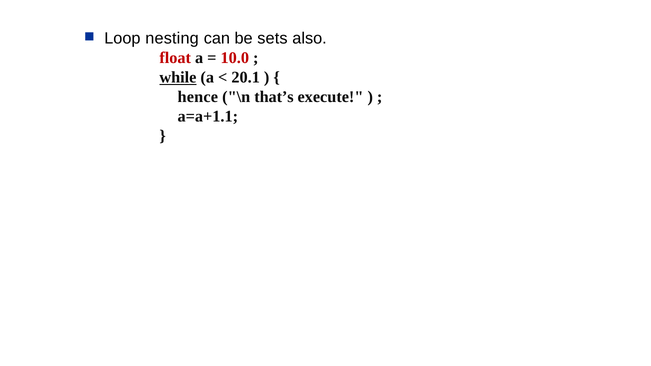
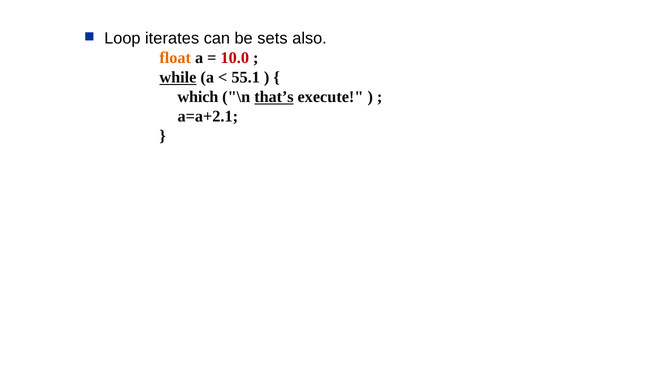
nesting: nesting -> iterates
float colour: red -> orange
20.1: 20.1 -> 55.1
hence: hence -> which
that’s underline: none -> present
a=a+1.1: a=a+1.1 -> a=a+2.1
